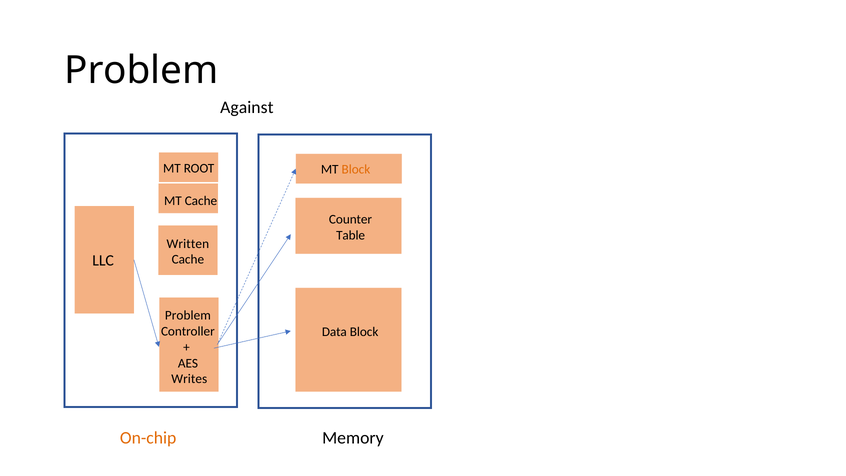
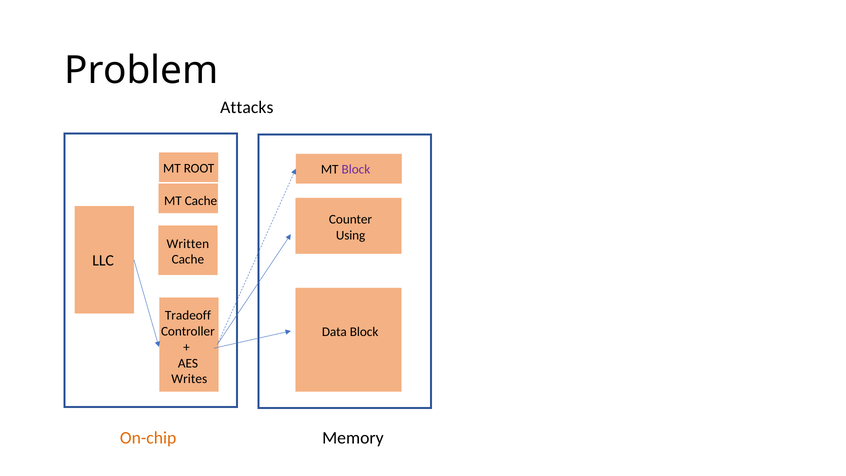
Against: Against -> Attacks
Block at (356, 169) colour: orange -> purple
Table: Table -> Using
Problem at (188, 316): Problem -> Tradeoff
